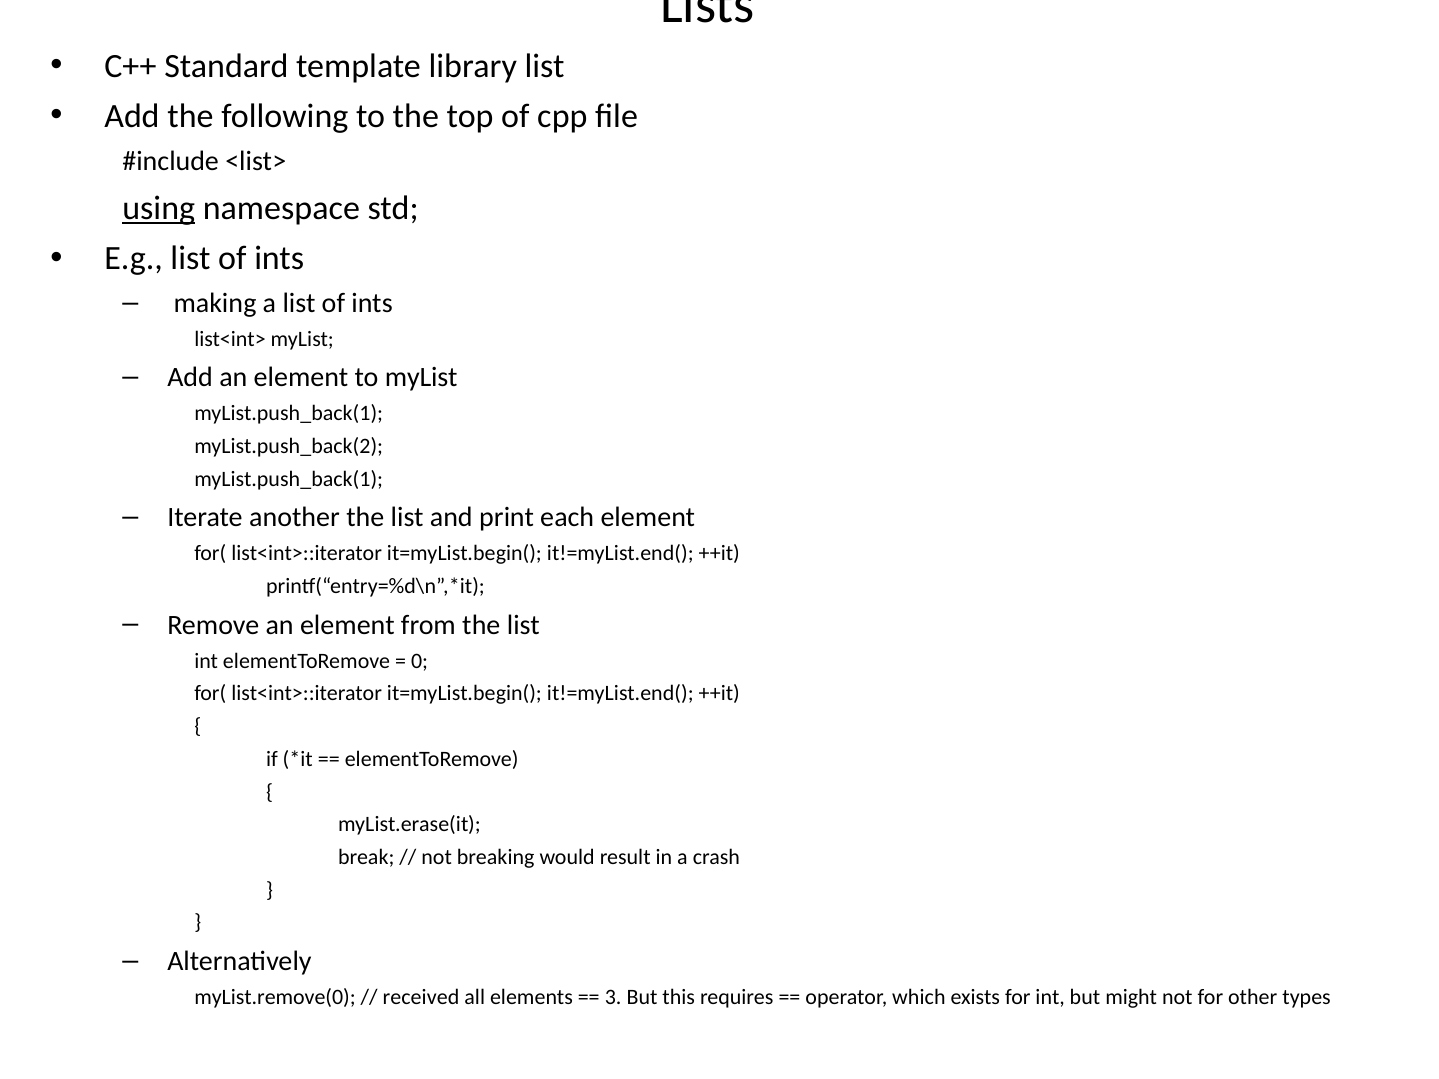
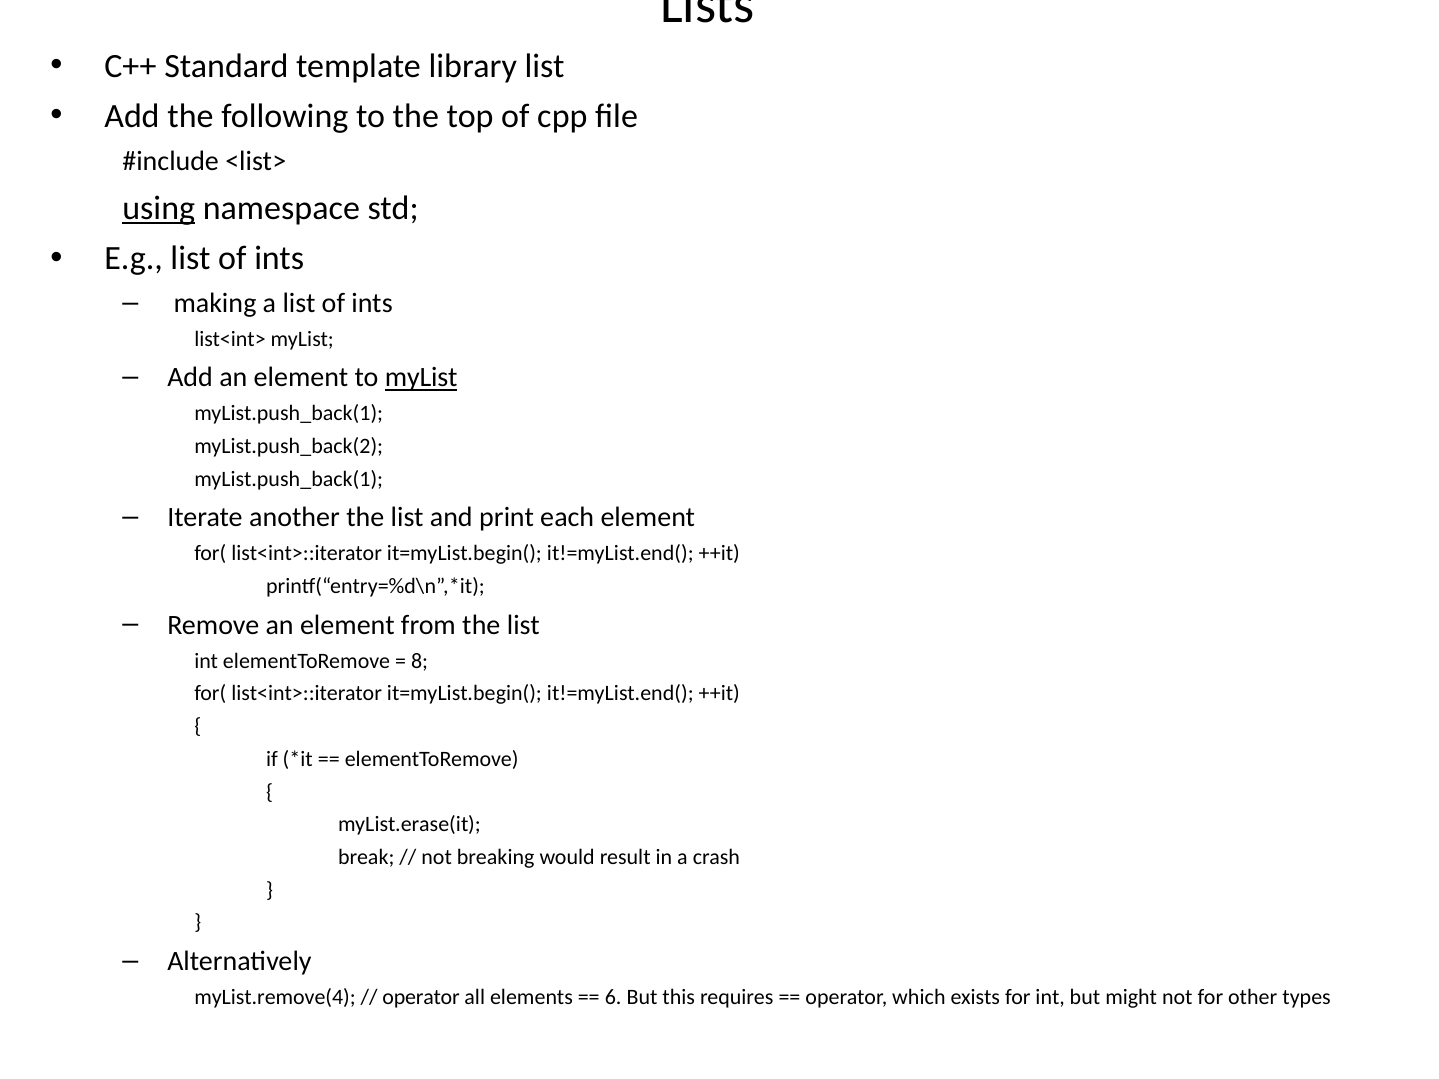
myList at (421, 378) underline: none -> present
0: 0 -> 8
myList.remove(0: myList.remove(0 -> myList.remove(4
received at (421, 997): received -> operator
3: 3 -> 6
